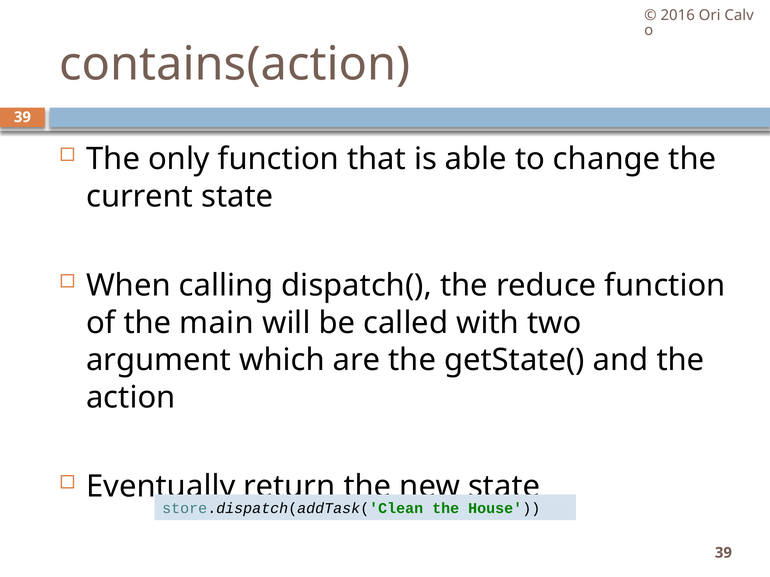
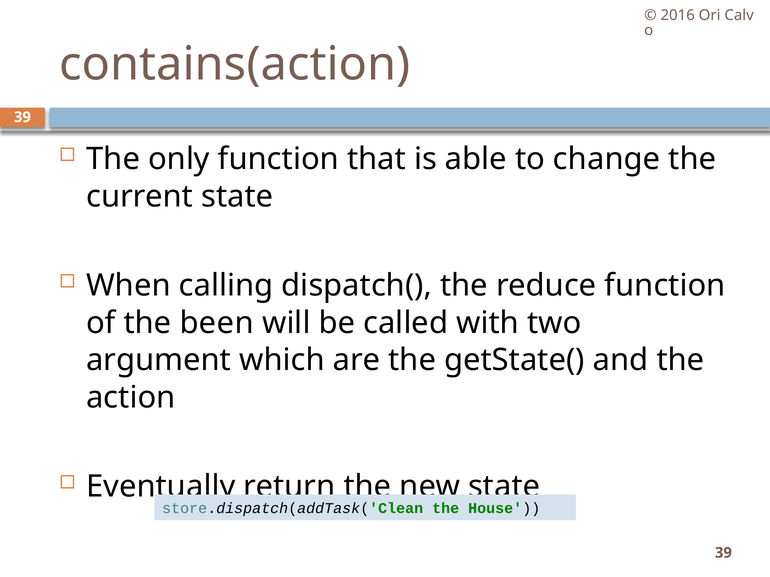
main: main -> been
